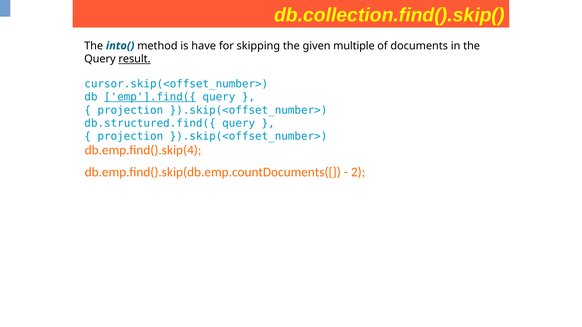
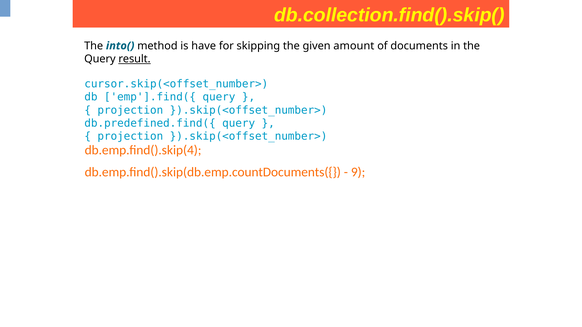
multiple: multiple -> amount
emp'].find({ underline: present -> none
db.structured.find({: db.structured.find({ -> db.predefined.find({
2: 2 -> 9
